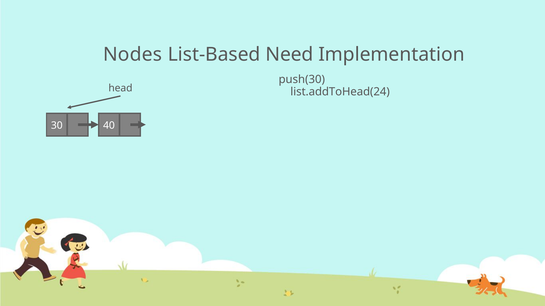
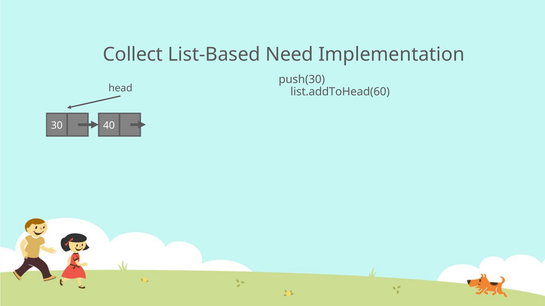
Nodes: Nodes -> Collect
list.addToHead(24: list.addToHead(24 -> list.addToHead(60
